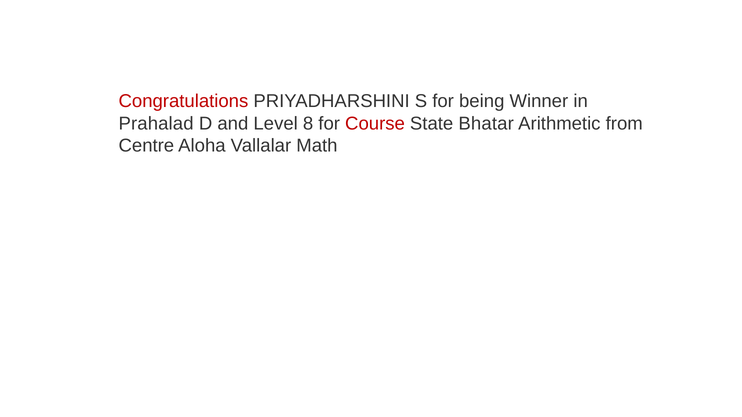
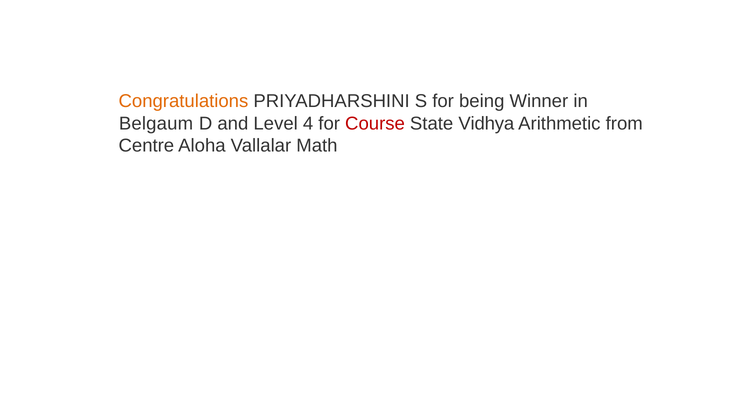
Congratulations colour: red -> orange
Prahalad: Prahalad -> Belgaum
8: 8 -> 4
Bhatar: Bhatar -> Vidhya
